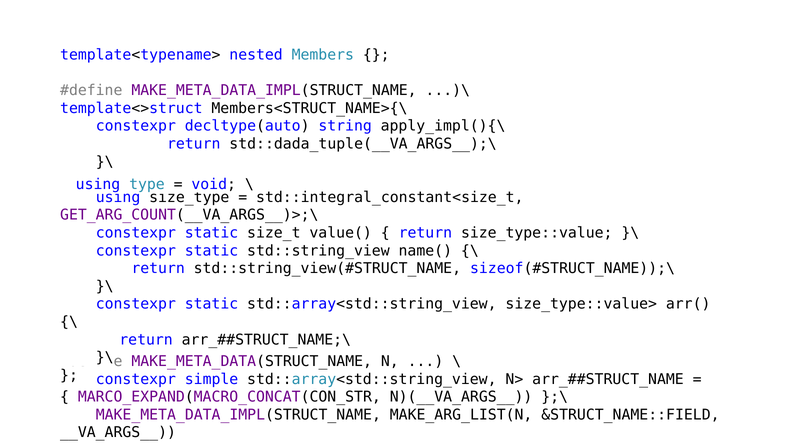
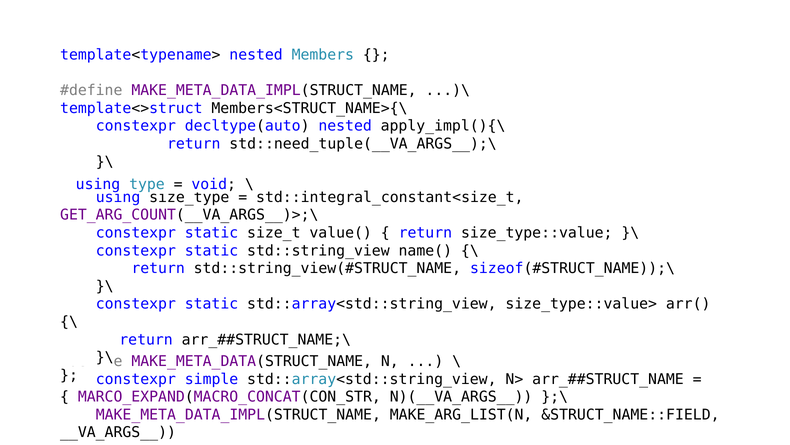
decltype(auto string: string -> nested
std::dada_tuple(__VA_ARGS__);\: std::dada_tuple(__VA_ARGS__);\ -> std::need_tuple(__VA_ARGS__);\
